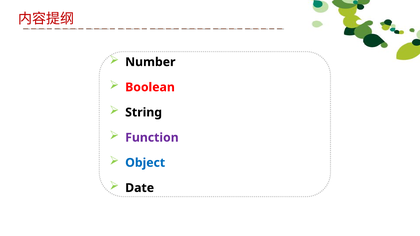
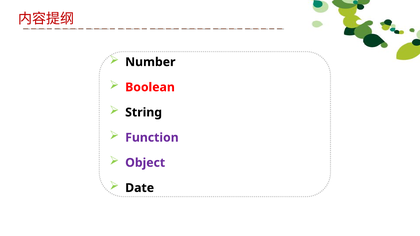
Object colour: blue -> purple
